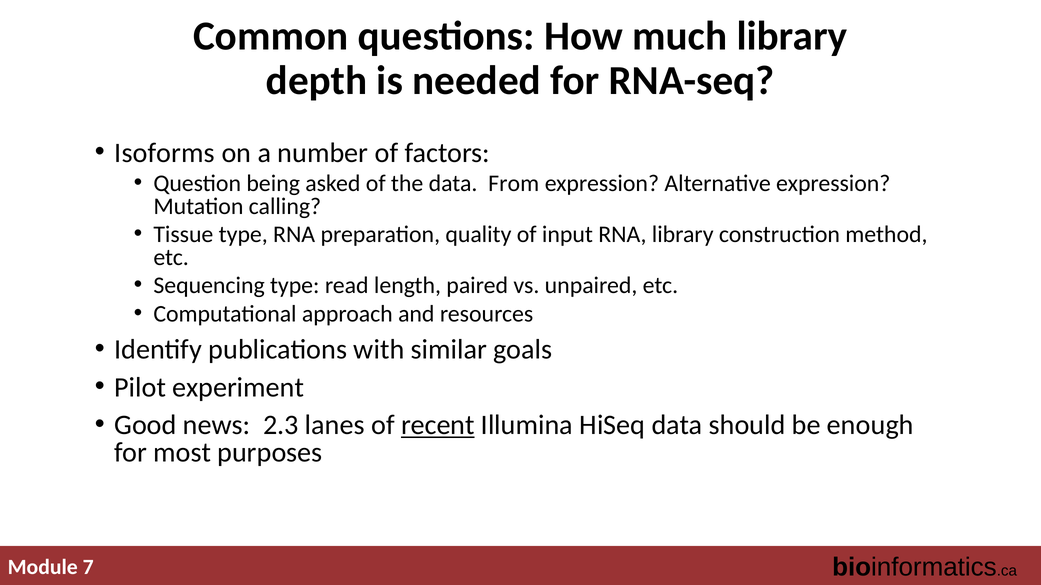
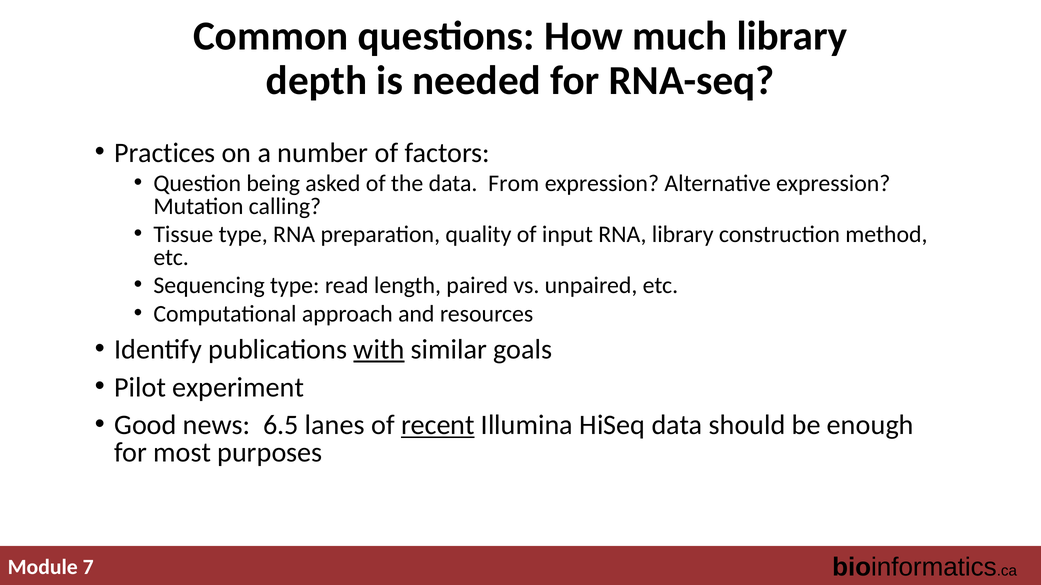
Isoforms: Isoforms -> Practices
with underline: none -> present
2.3: 2.3 -> 6.5
